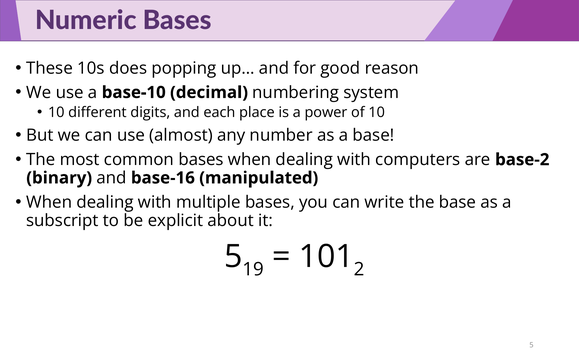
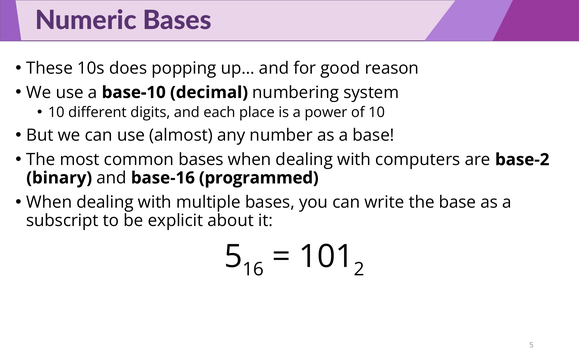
manipulated: manipulated -> programmed
19: 19 -> 16
